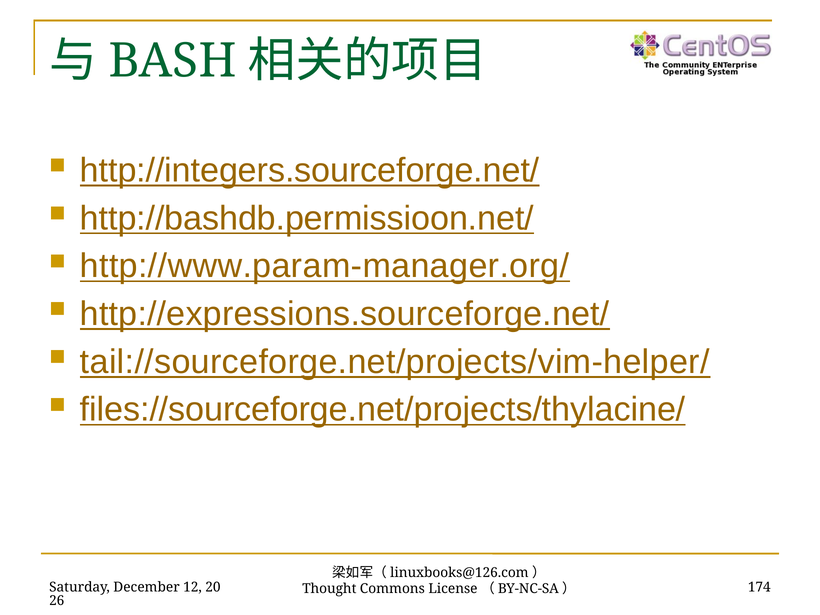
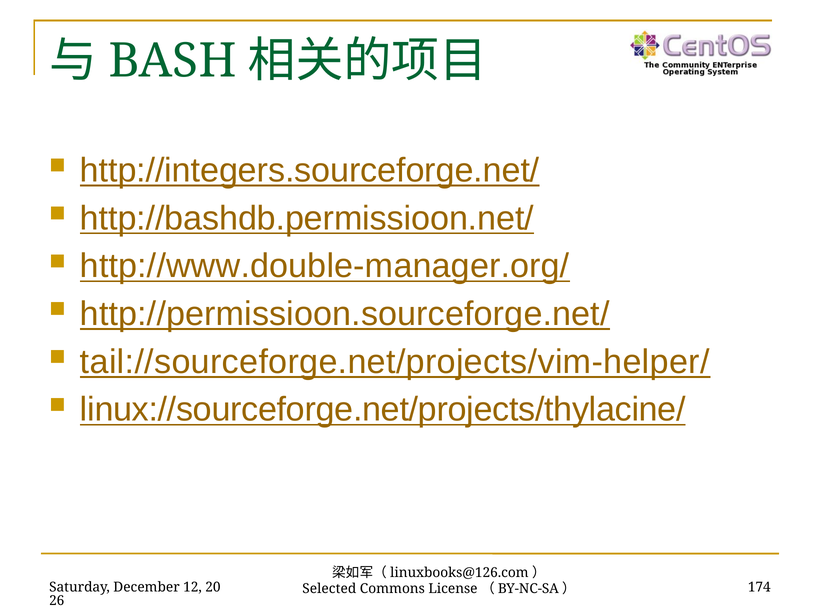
http://www.param-manager.org/: http://www.param-manager.org/ -> http://www.double-manager.org/
http://expressions.sourceforge.net/: http://expressions.sourceforge.net/ -> http://permissioon.sourceforge.net/
files://sourceforge.net/projects/thylacine/: files://sourceforge.net/projects/thylacine/ -> linux://sourceforge.net/projects/thylacine/
Thought: Thought -> Selected
